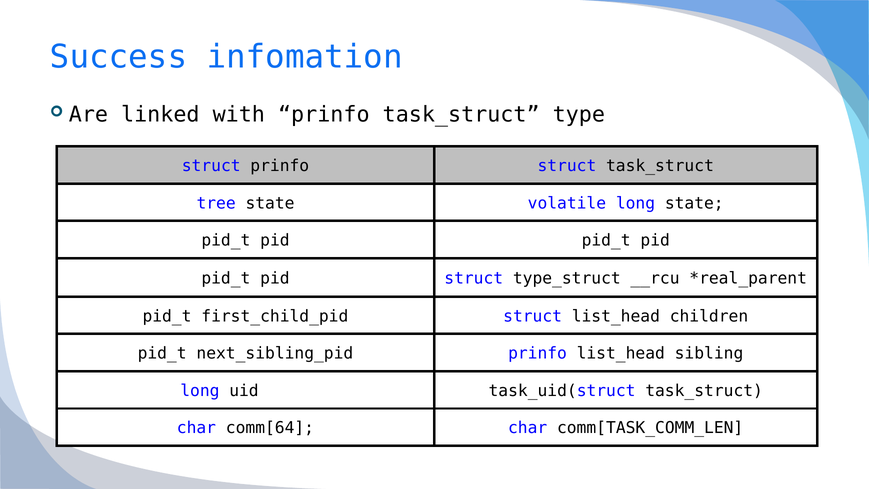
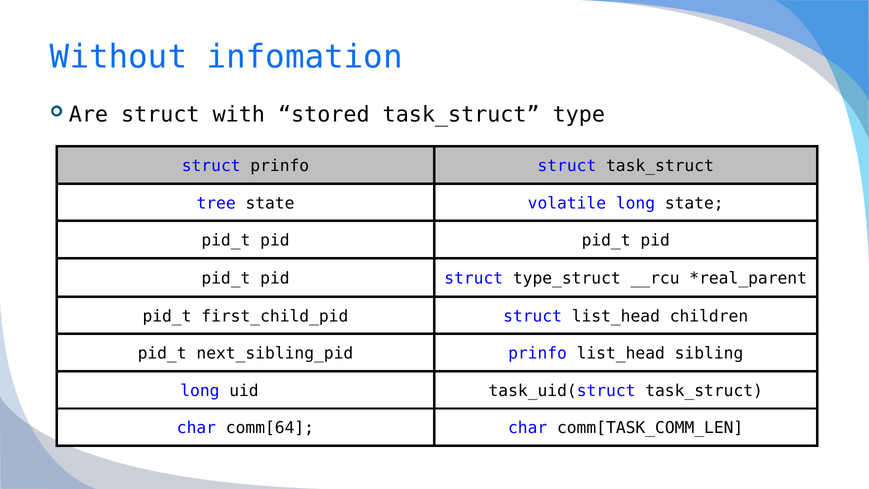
Success: Success -> Without
Are linked: linked -> struct
with prinfo: prinfo -> stored
